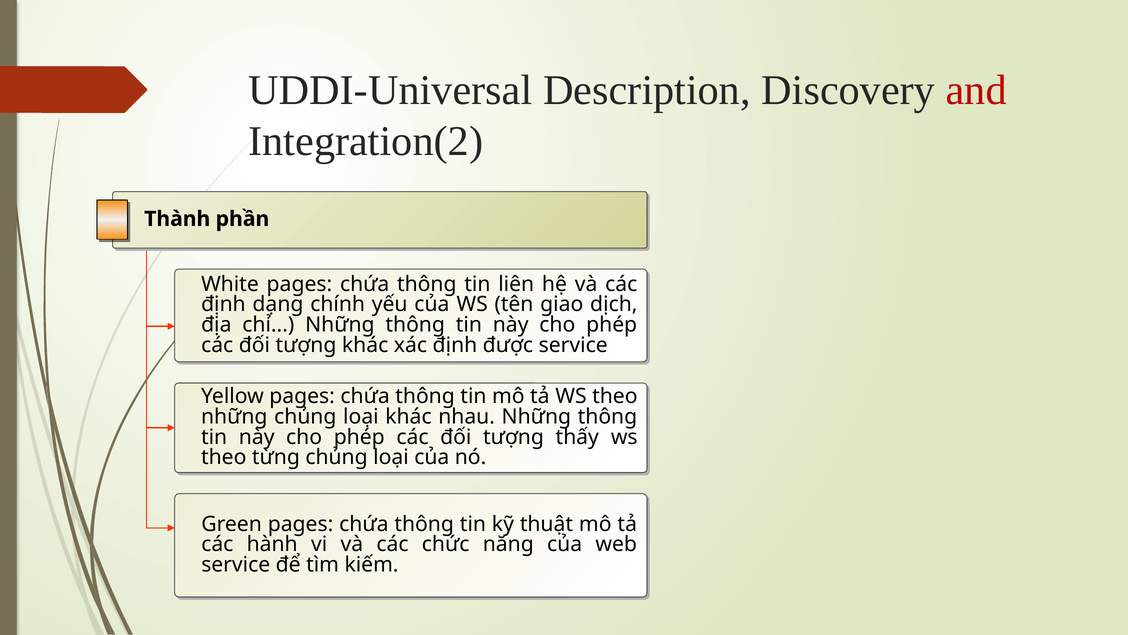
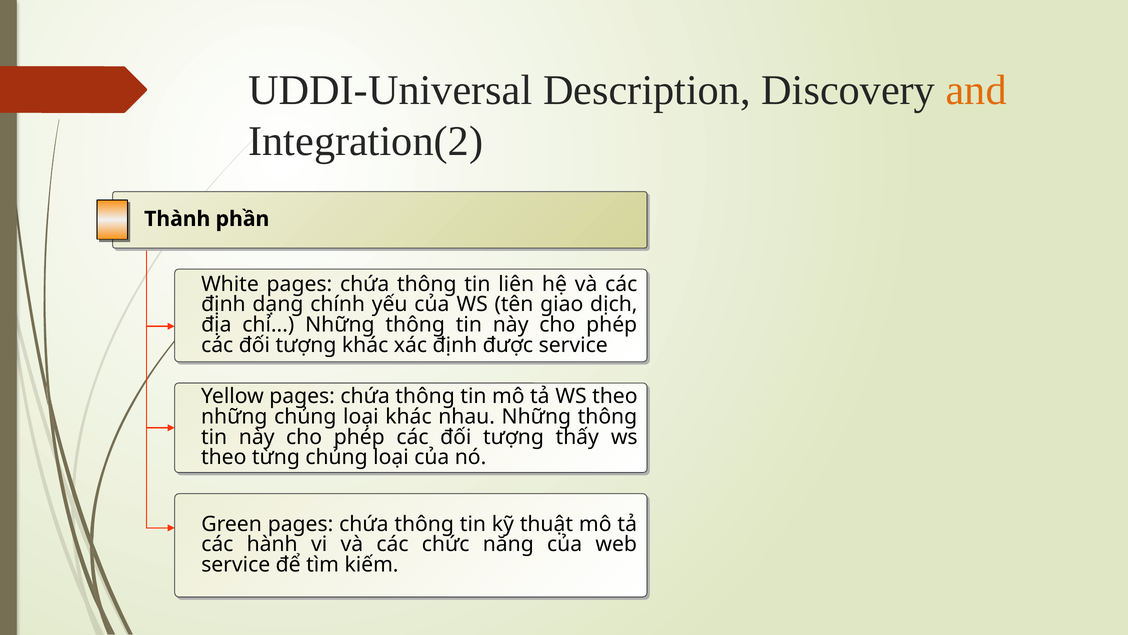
and colour: red -> orange
